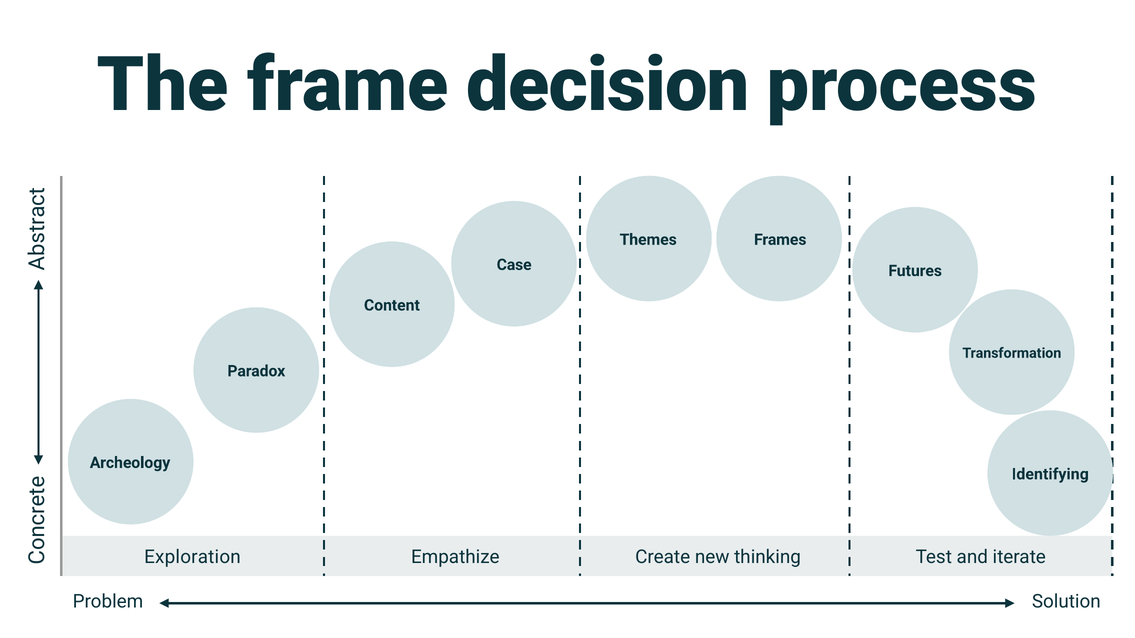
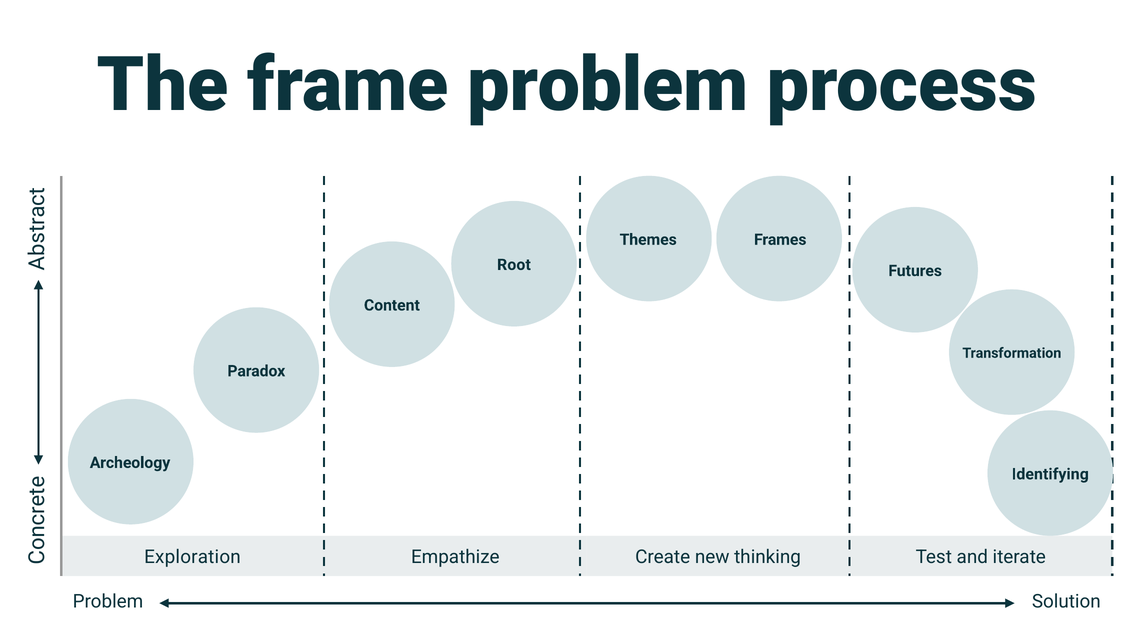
frame decision: decision -> problem
Case: Case -> Root
